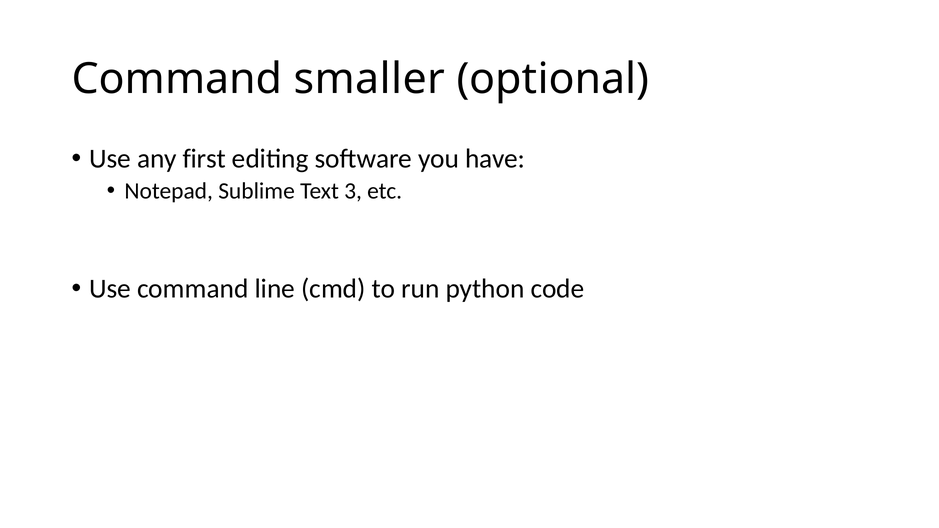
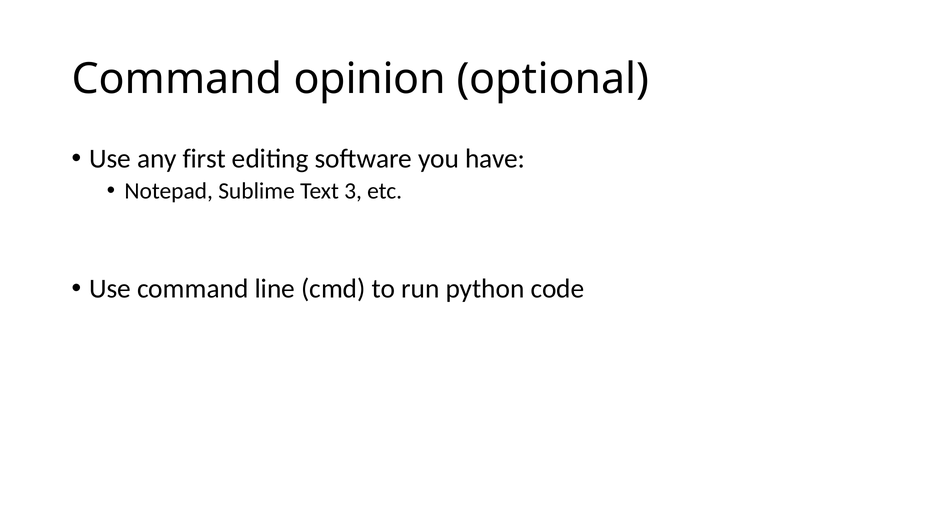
smaller: smaller -> opinion
